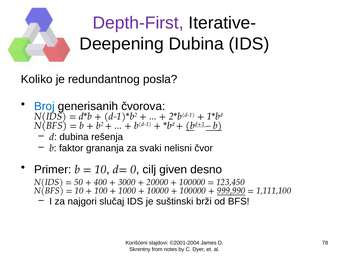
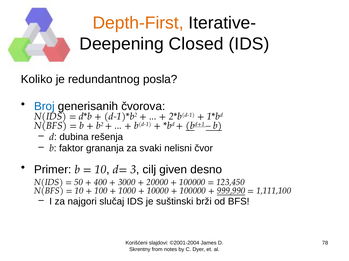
Depth-First colour: purple -> orange
Deepening Dubina: Dubina -> Closed
0: 0 -> 3
